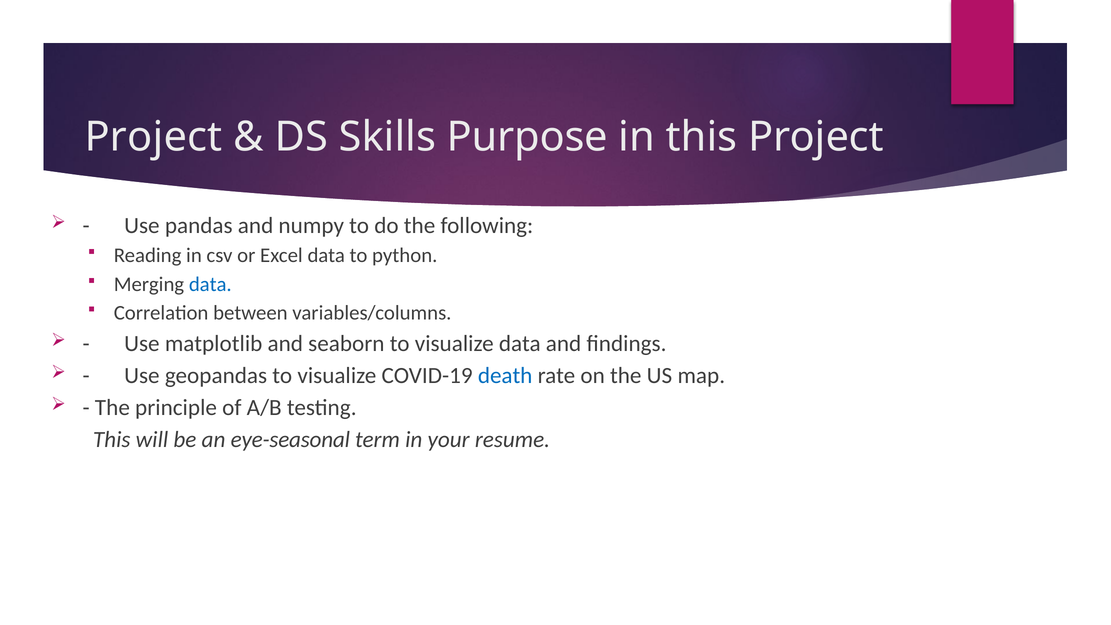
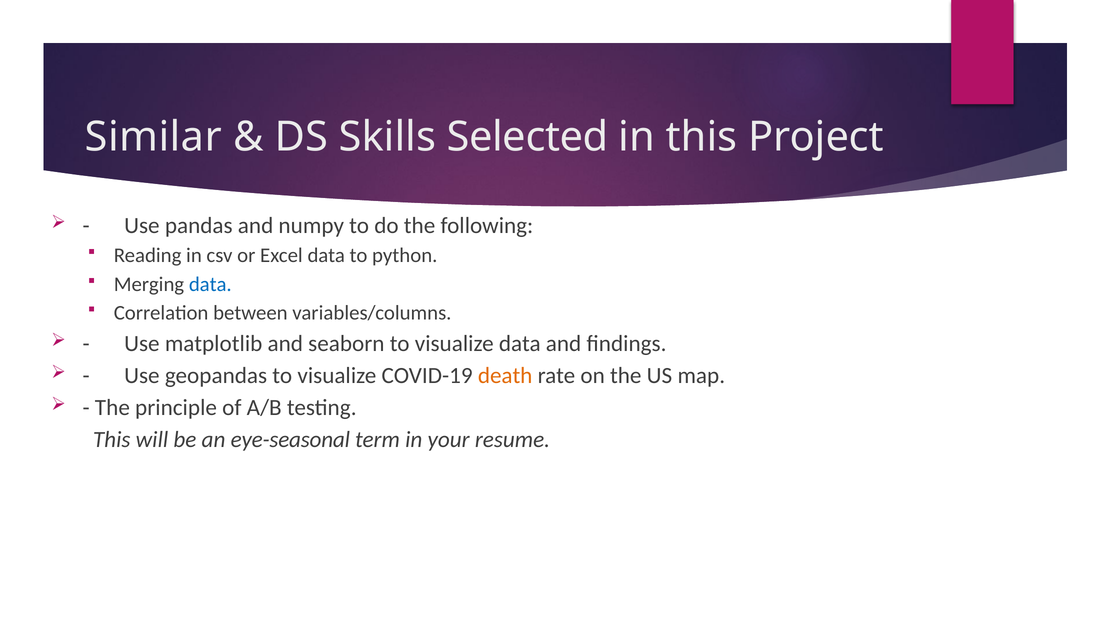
Project at (154, 137): Project -> Similar
Purpose: Purpose -> Selected
death colour: blue -> orange
